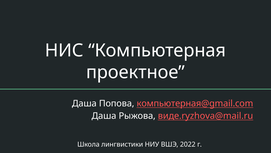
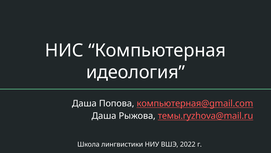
проектное: проектное -> идеология
виде.ryzhova@mail.ru: виде.ryzhova@mail.ru -> темы.ryzhova@mail.ru
